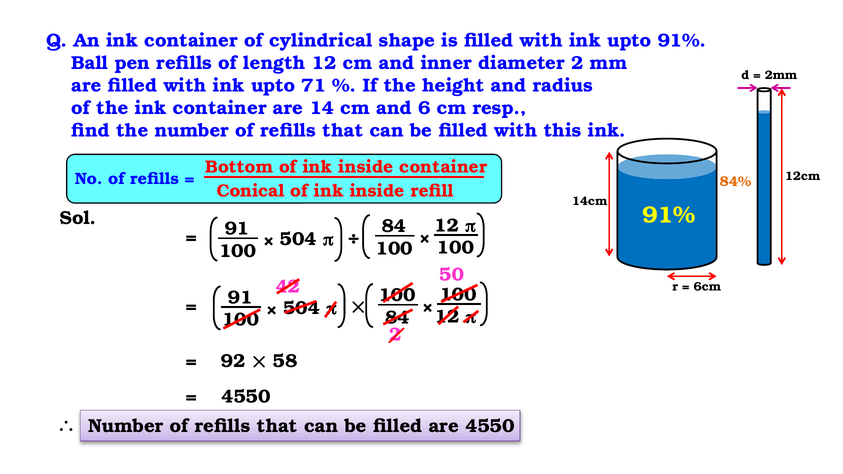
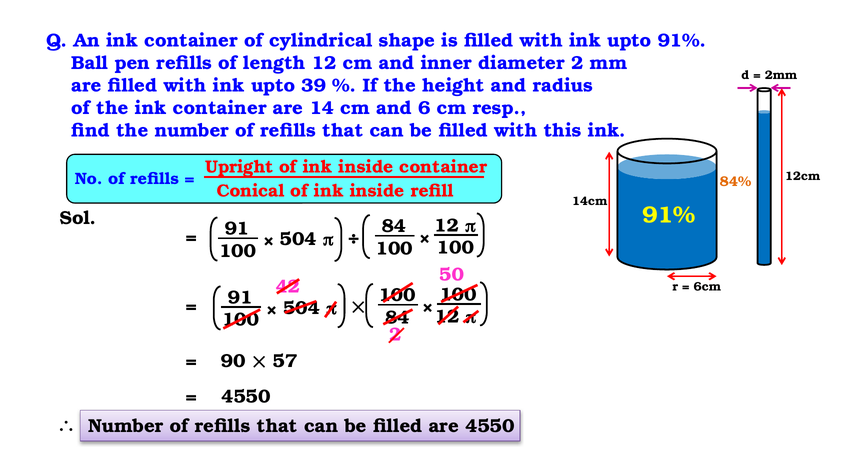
71: 71 -> 39
Bottom: Bottom -> Upright
92: 92 -> 90
58: 58 -> 57
